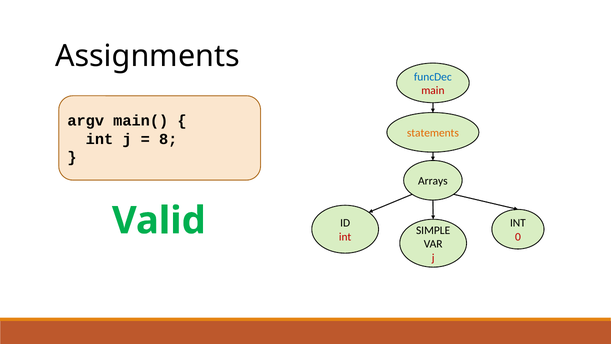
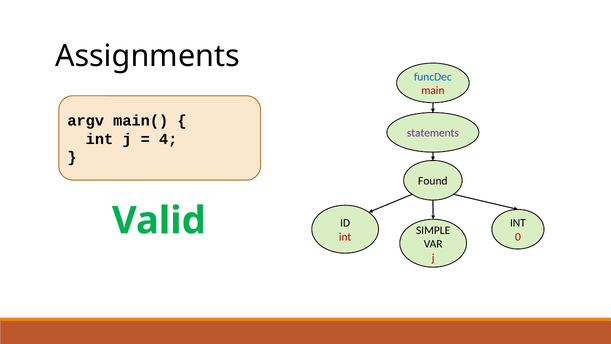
statements colour: orange -> purple
8: 8 -> 4
Arrays: Arrays -> Found
